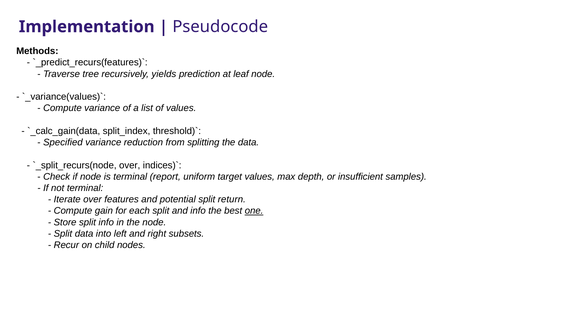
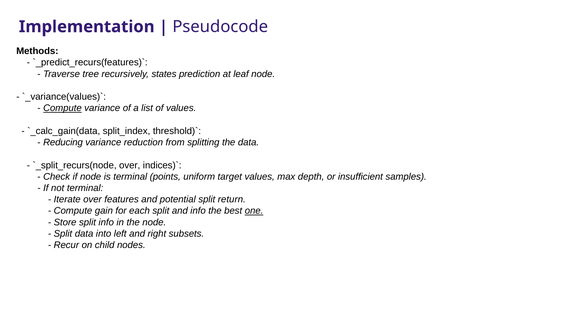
yields: yields -> states
Compute at (62, 108) underline: none -> present
Specified: Specified -> Reducing
report: report -> points
